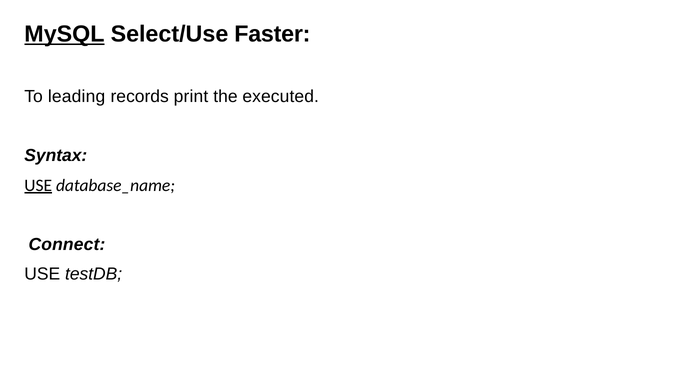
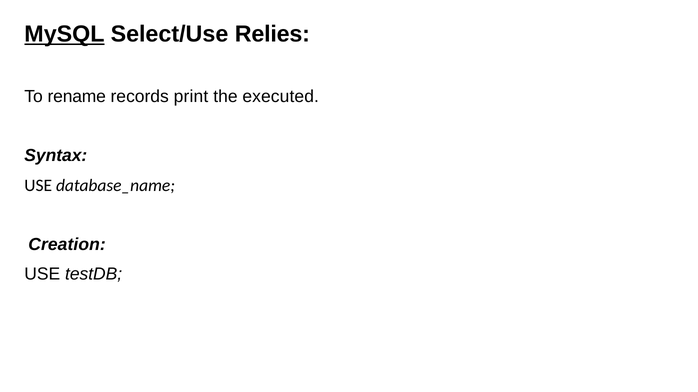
Faster: Faster -> Relies
leading: leading -> rename
USE at (38, 186) underline: present -> none
Connect: Connect -> Creation
